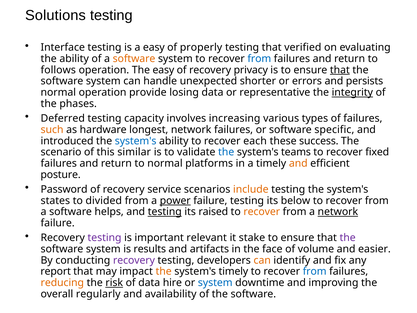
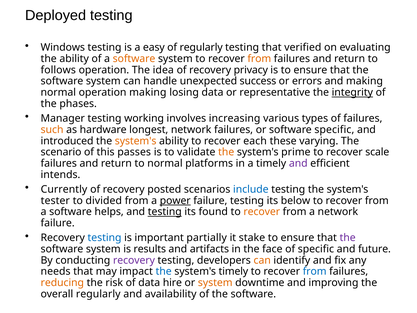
Solutions: Solutions -> Deployed
Interface: Interface -> Windows
of properly: properly -> regularly
from at (259, 59) colour: blue -> orange
The easy: easy -> idea
that at (340, 70) underline: present -> none
shorter: shorter -> success
and persists: persists -> making
operation provide: provide -> making
Deferred: Deferred -> Manager
capacity: capacity -> working
system's at (136, 141) colour: blue -> orange
success: success -> varying
similar: similar -> passes
the at (226, 152) colour: blue -> orange
teams: teams -> prime
fixed: fixed -> scale
and at (298, 163) colour: orange -> purple
posture: posture -> intends
Password: Password -> Currently
service: service -> posted
include colour: orange -> blue
states: states -> tester
raised: raised -> found
network at (338, 212) underline: present -> none
testing at (105, 238) colour: purple -> blue
relevant: relevant -> partially
of volume: volume -> specific
easier: easier -> future
report: report -> needs
the at (164, 271) colour: orange -> blue
risk underline: present -> none
system at (215, 283) colour: blue -> orange
